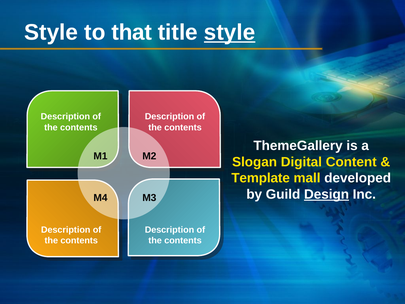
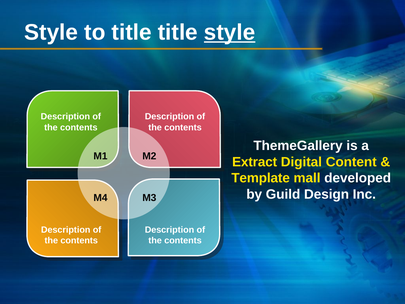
to that: that -> title
Slogan: Slogan -> Extract
Design underline: present -> none
